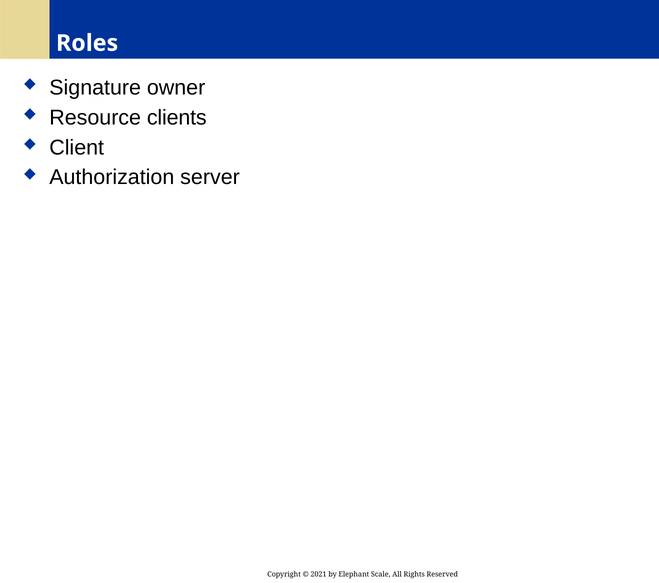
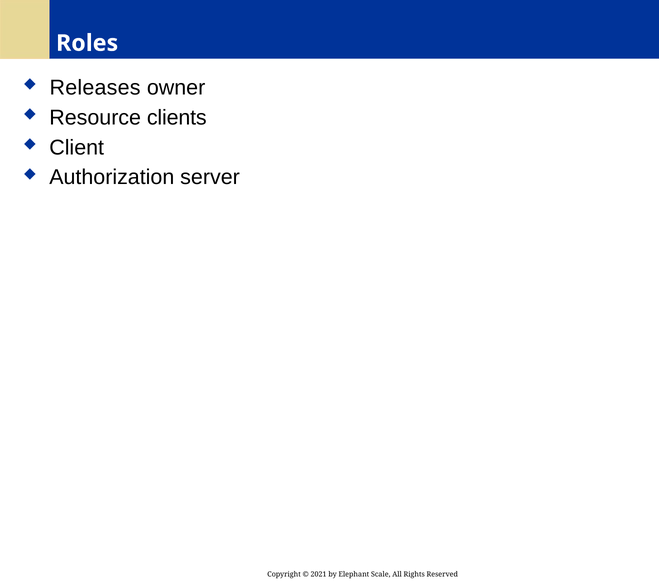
Signature: Signature -> Releases
